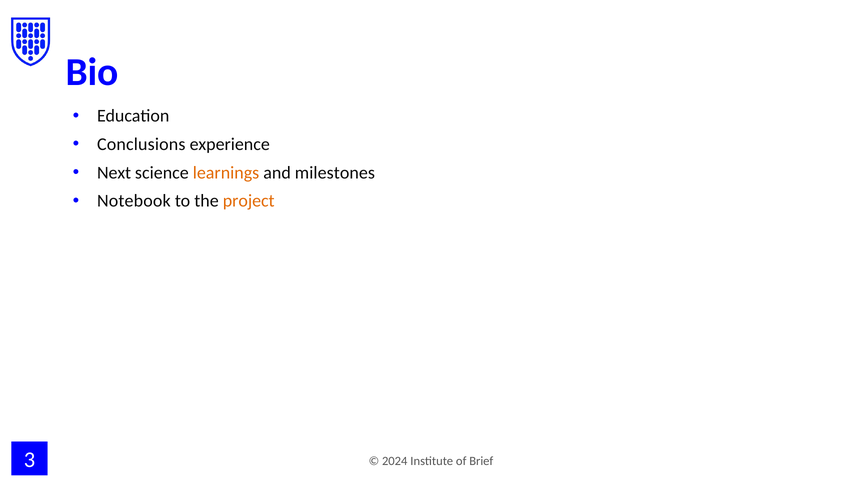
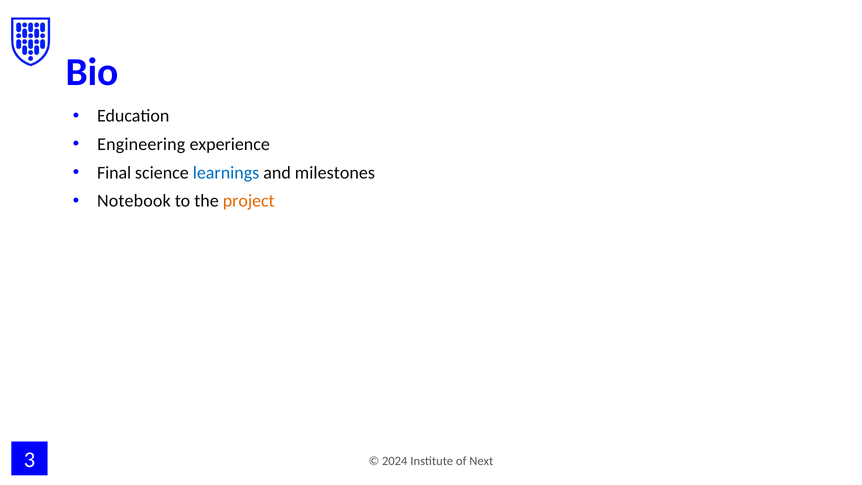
Conclusions: Conclusions -> Engineering
Next: Next -> Final
learnings colour: orange -> blue
Brief: Brief -> Next
